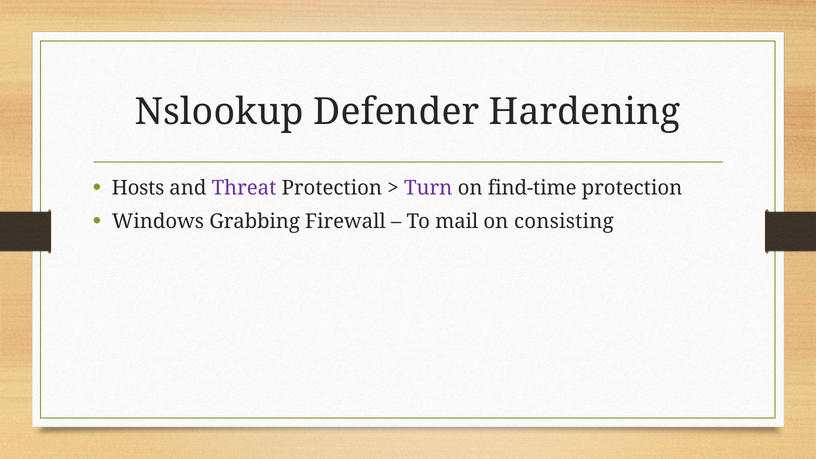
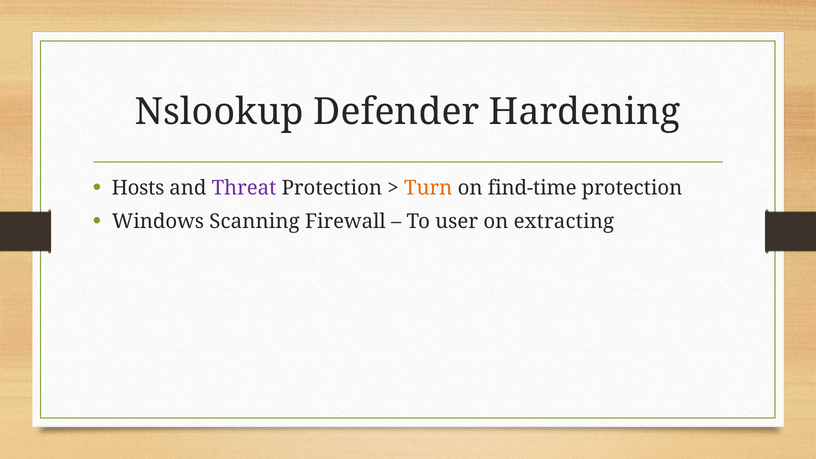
Turn colour: purple -> orange
Grabbing: Grabbing -> Scanning
mail: mail -> user
consisting: consisting -> extracting
